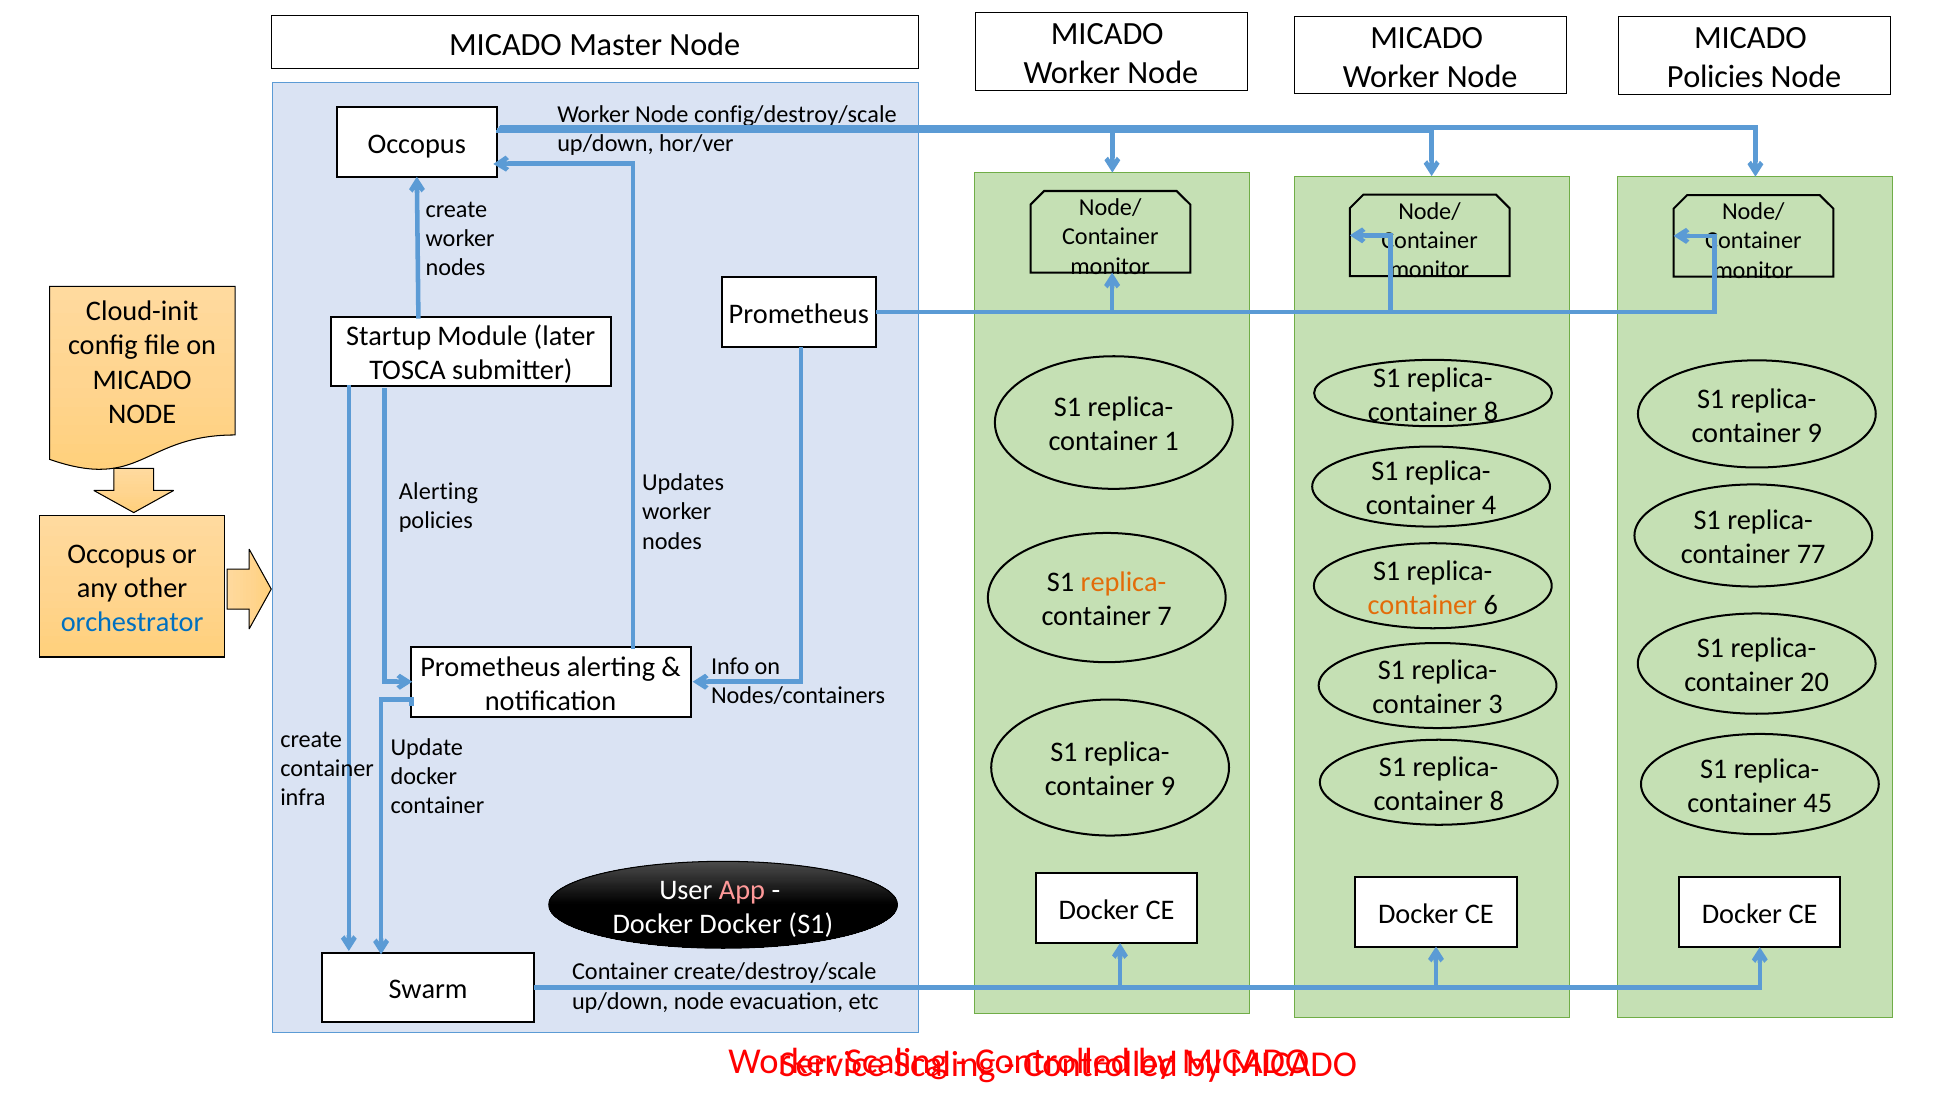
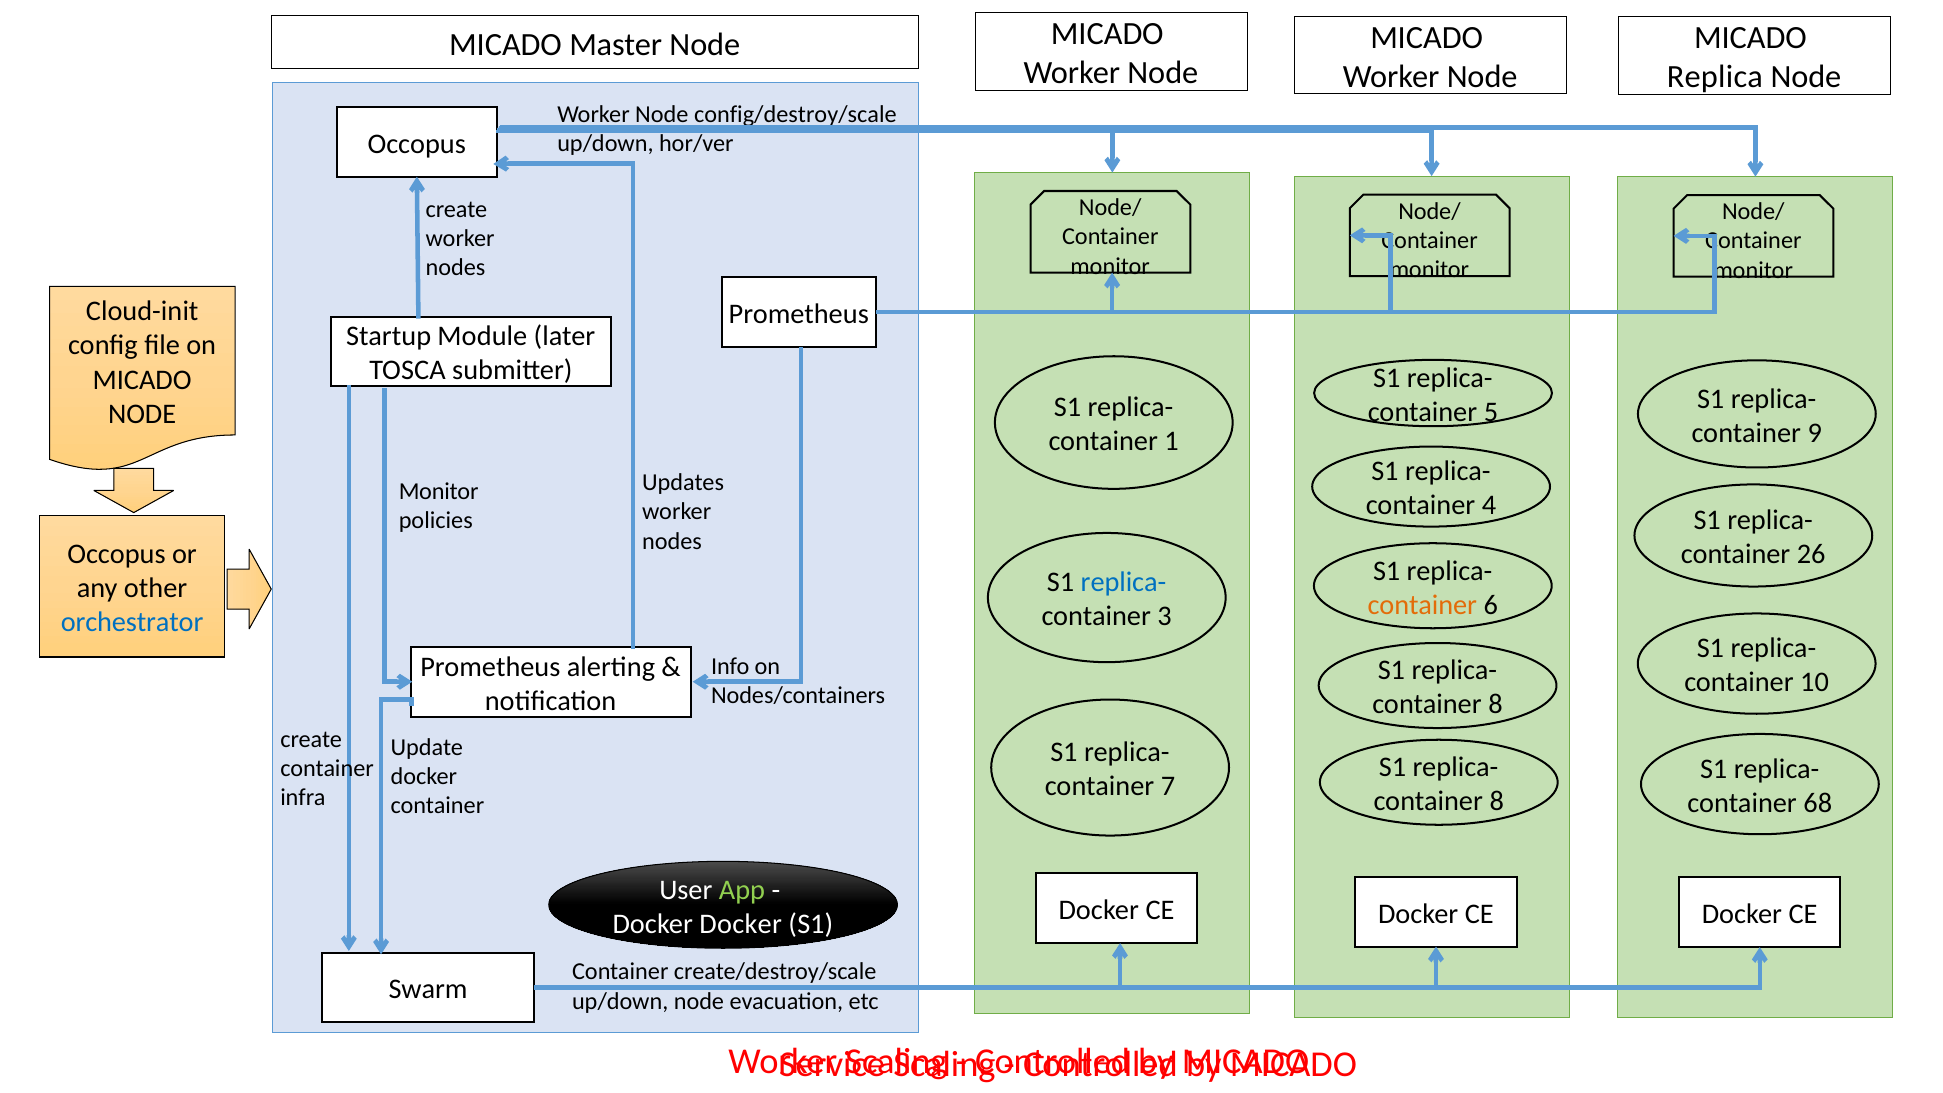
Policies at (1715, 77): Policies -> Replica
8 at (1491, 412): 8 -> 5
Alerting at (438, 492): Alerting -> Monitor
77: 77 -> 26
replica- at (1124, 582) colour: orange -> blue
7: 7 -> 3
20: 20 -> 10
3 at (1495, 704): 3 -> 8
9 at (1168, 786): 9 -> 7
45: 45 -> 68
App colour: pink -> light green
